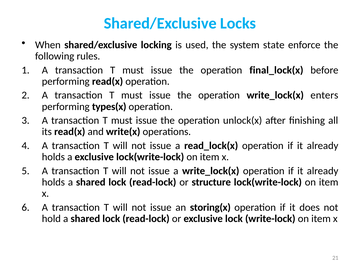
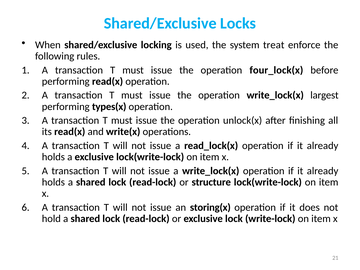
state: state -> treat
final_lock(x: final_lock(x -> four_lock(x
enters: enters -> largest
